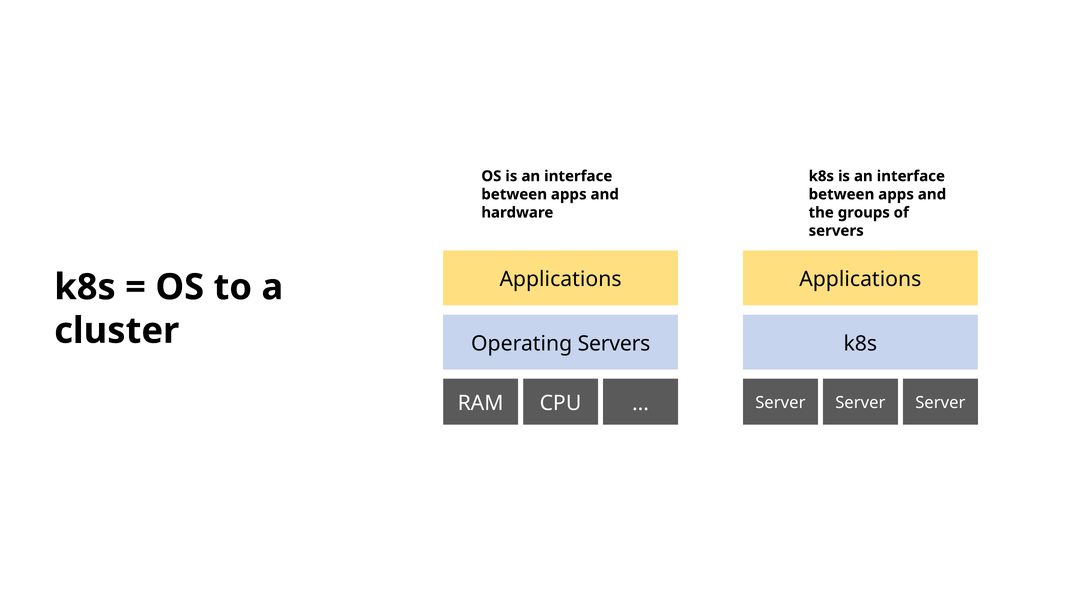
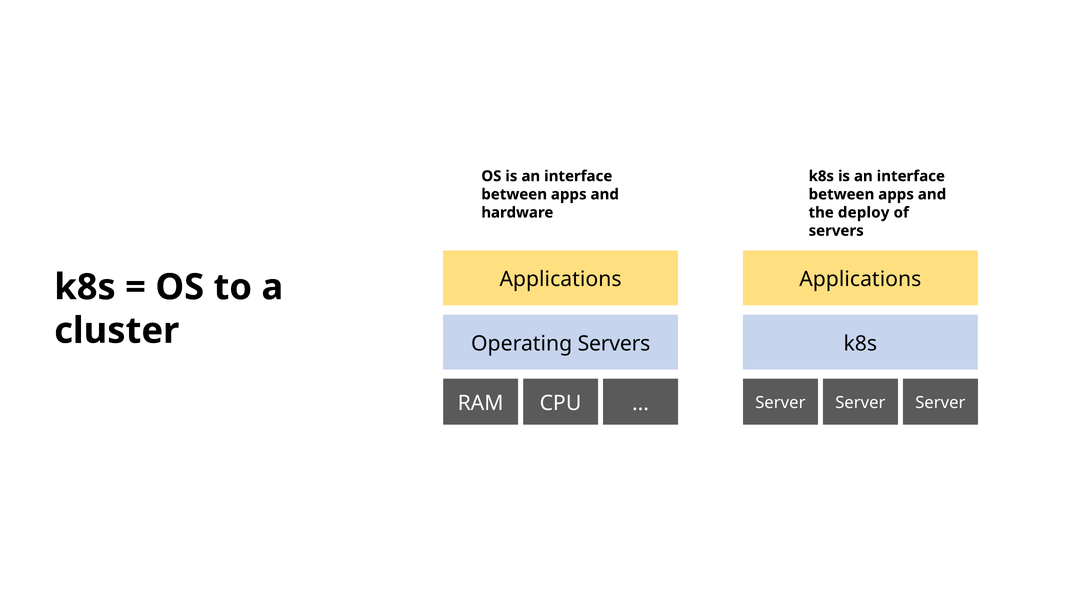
groups: groups -> deploy
